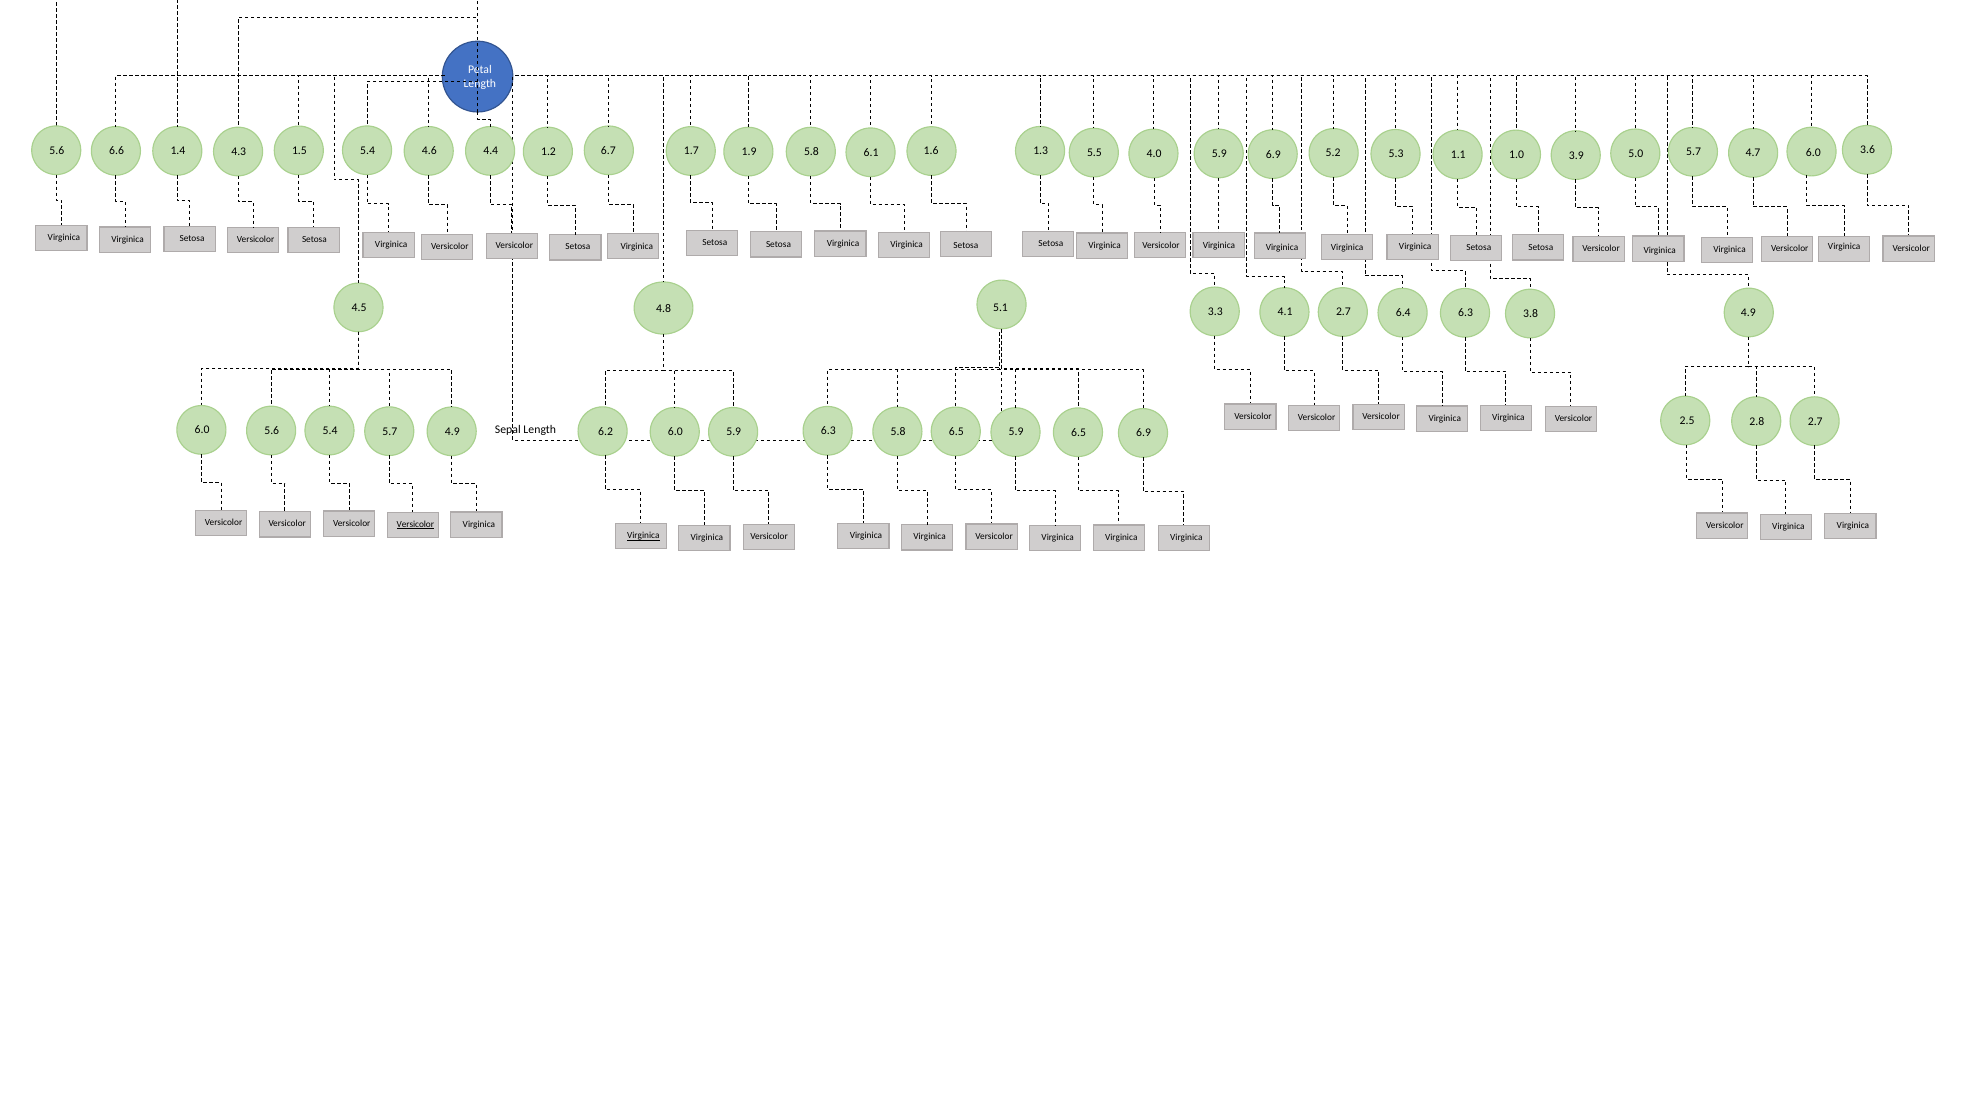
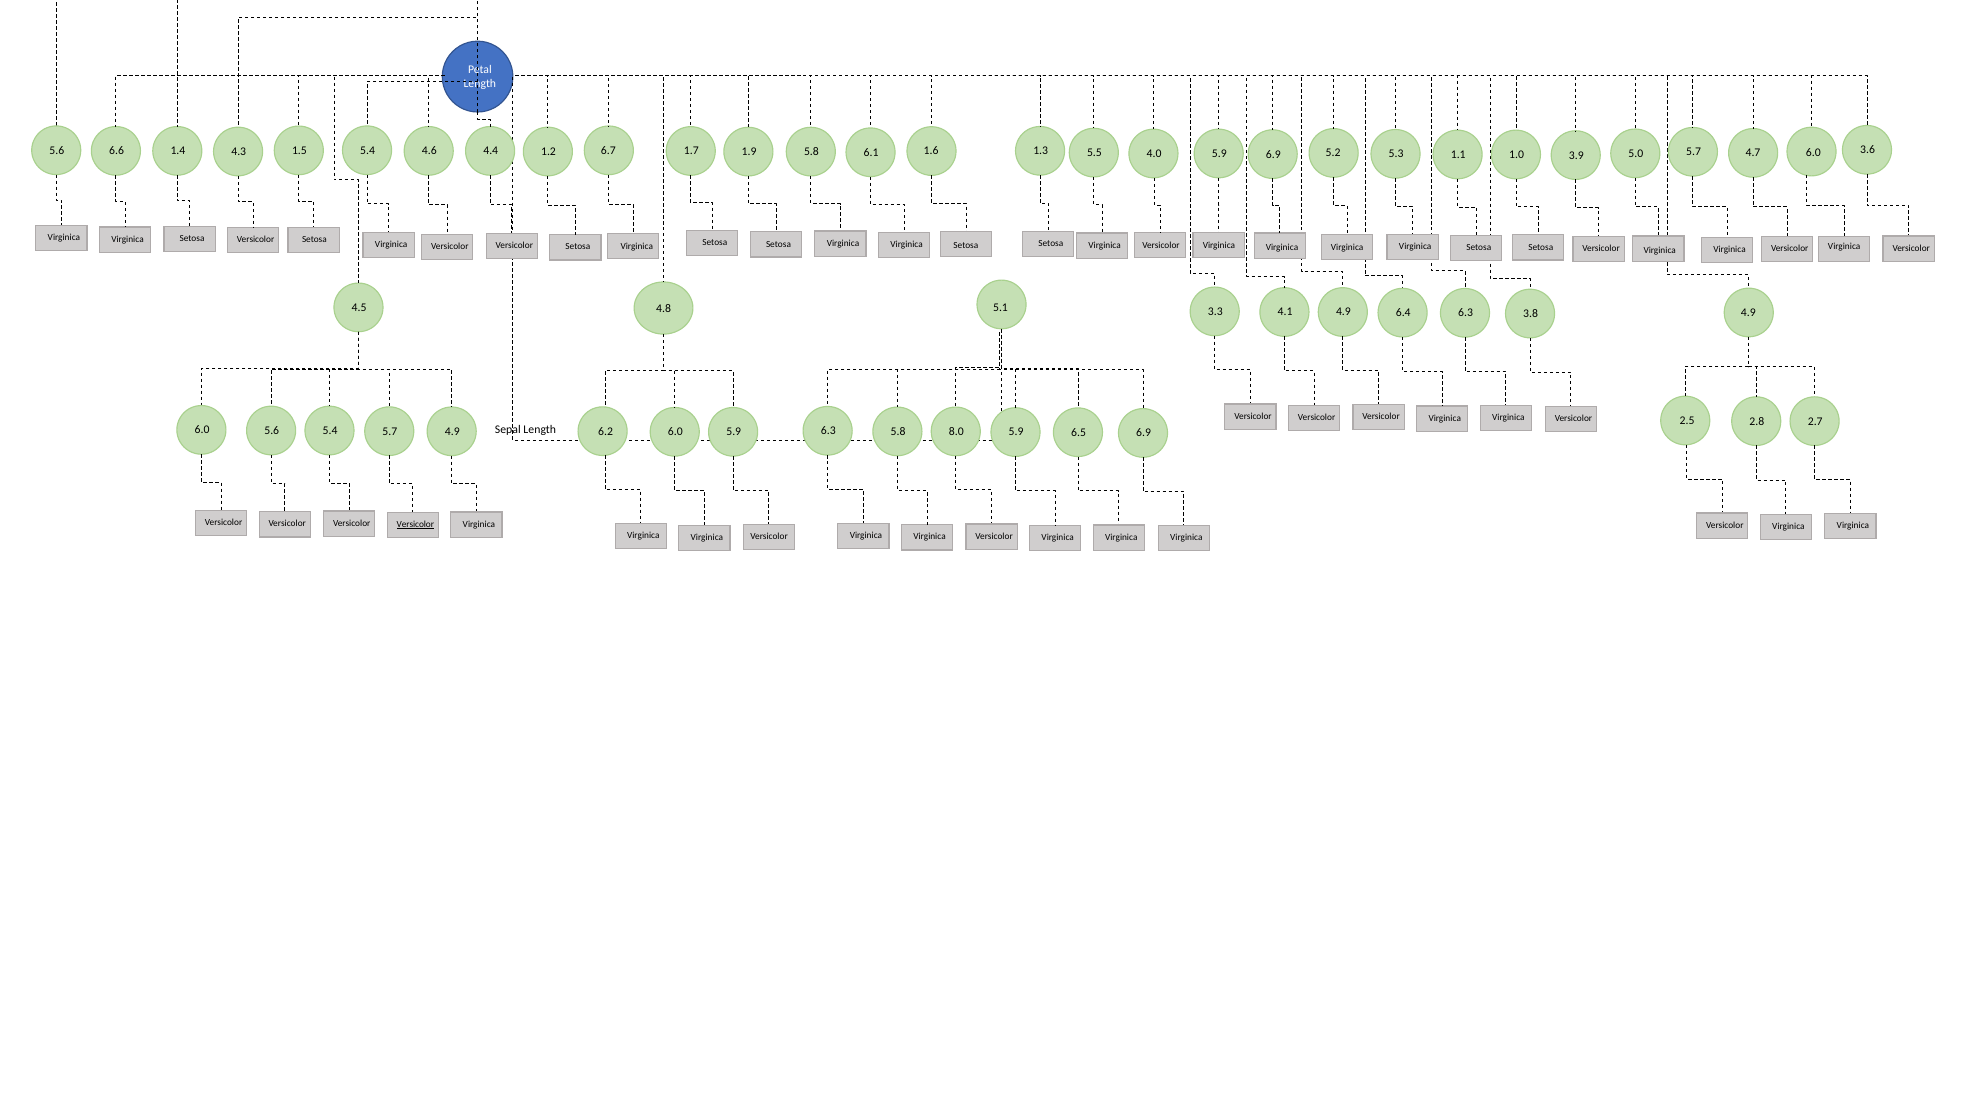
2.7 at (1343, 312): 2.7 -> 4.9
6.5 at (956, 432): 6.5 -> 8.0
Virginica at (643, 536) underline: present -> none
